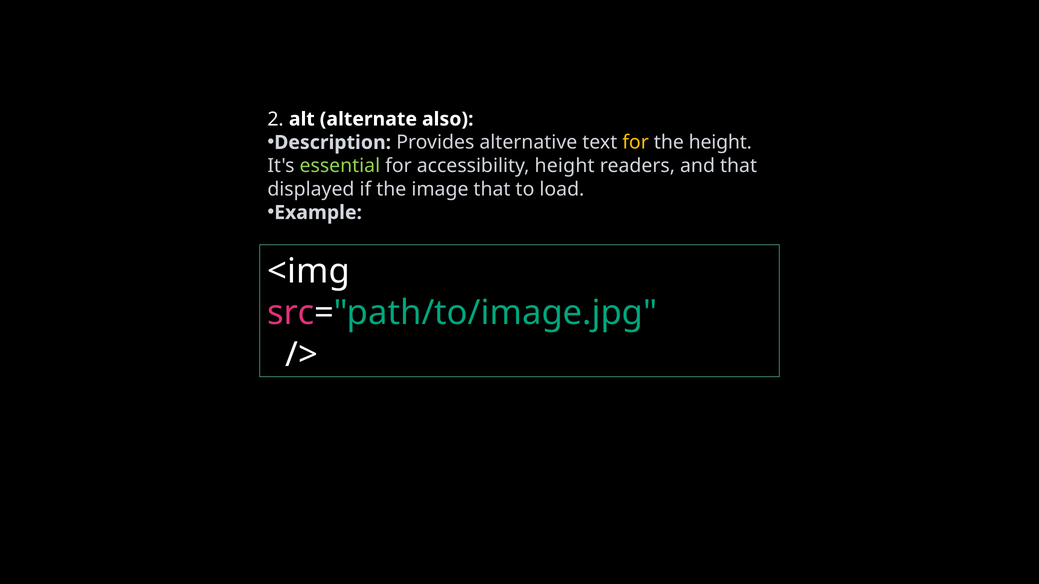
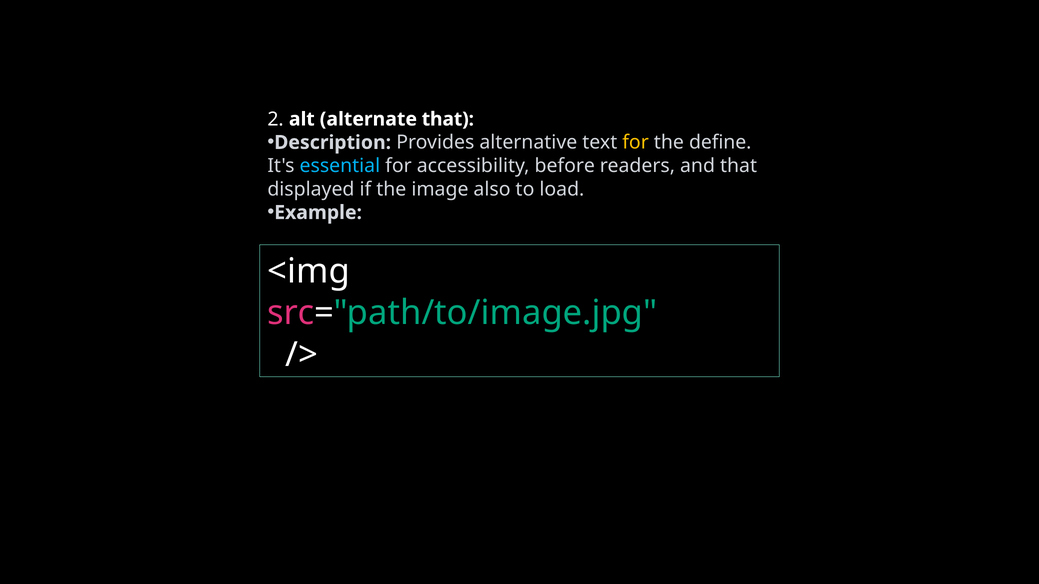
alternate also: also -> that
the height: height -> define
essential colour: light green -> light blue
accessibility height: height -> before
image that: that -> also
